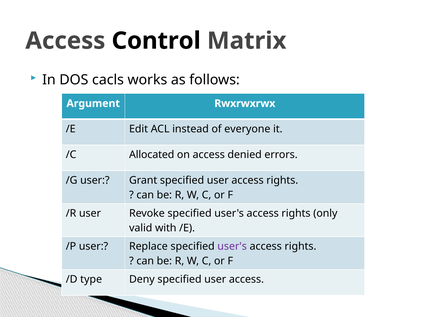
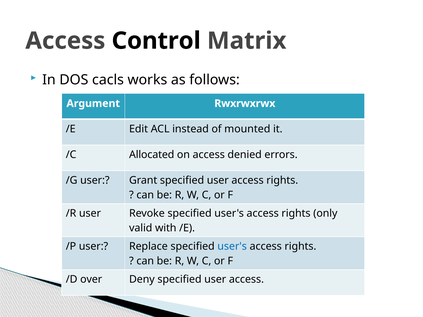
everyone: everyone -> mounted
user's at (232, 247) colour: purple -> blue
type: type -> over
